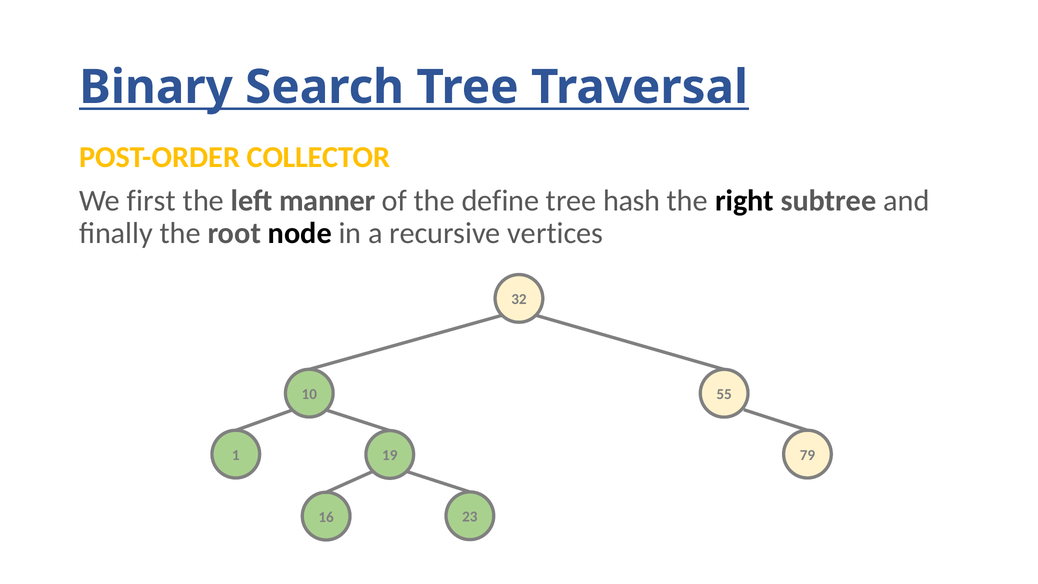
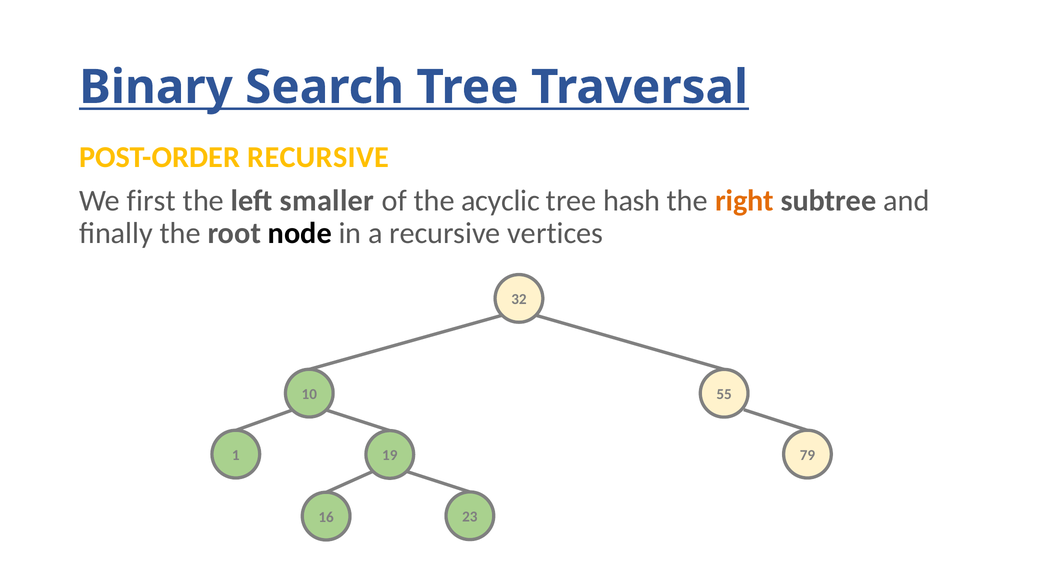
POST-ORDER COLLECTOR: COLLECTOR -> RECURSIVE
manner: manner -> smaller
define: define -> acyclic
right colour: black -> orange
